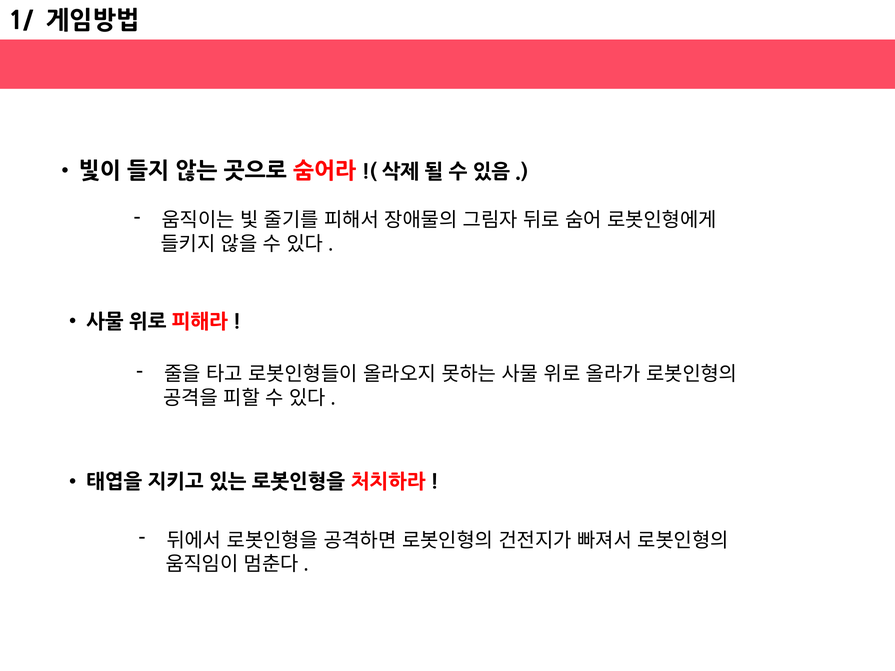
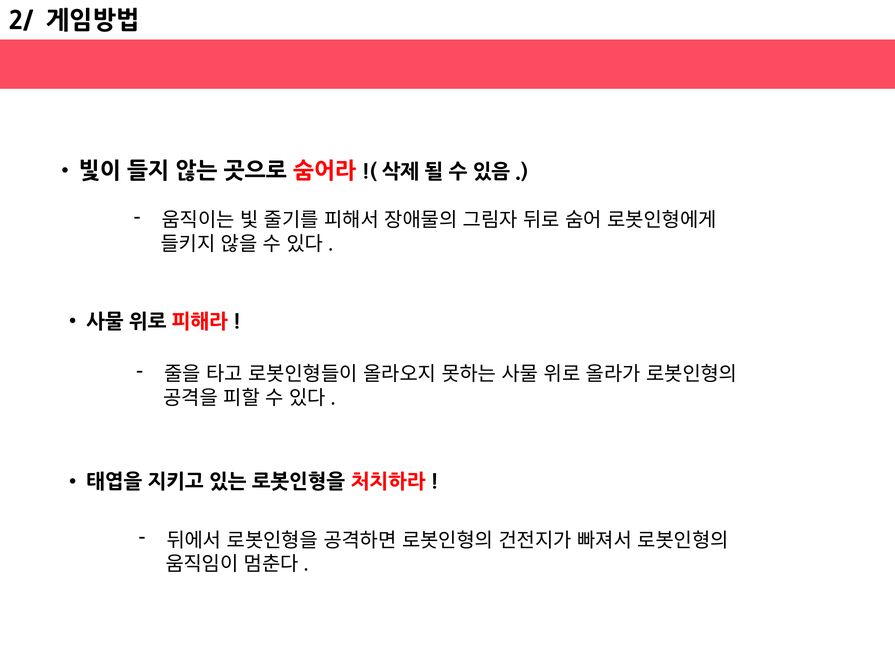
1/: 1/ -> 2/
